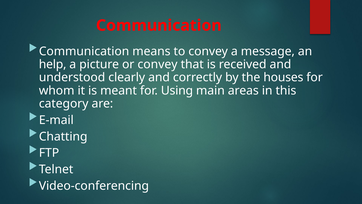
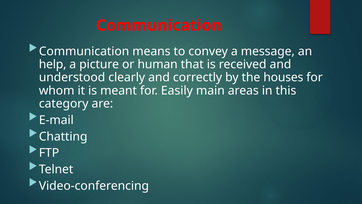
or convey: convey -> human
Using: Using -> Easily
